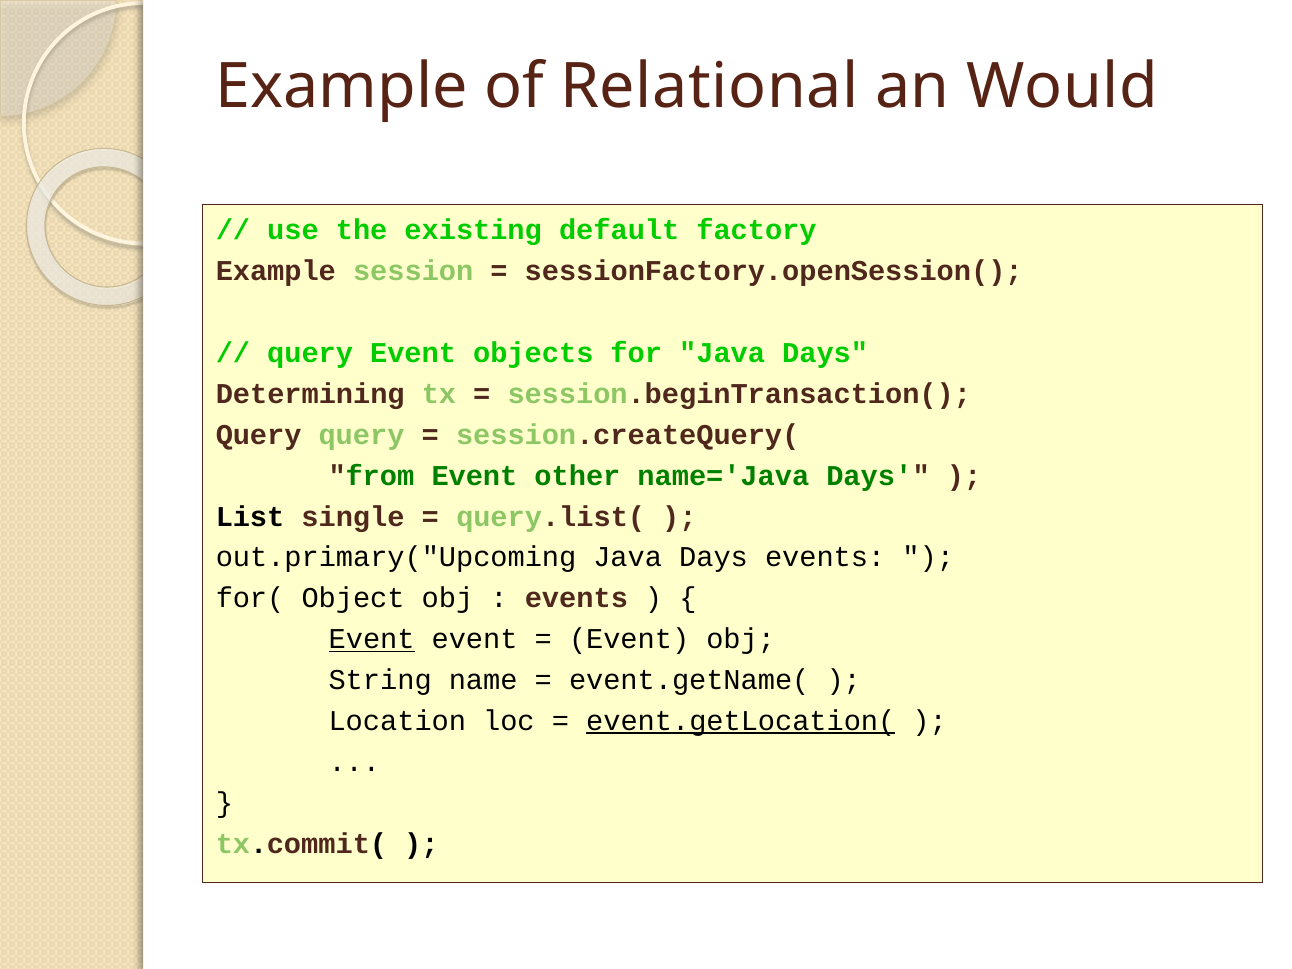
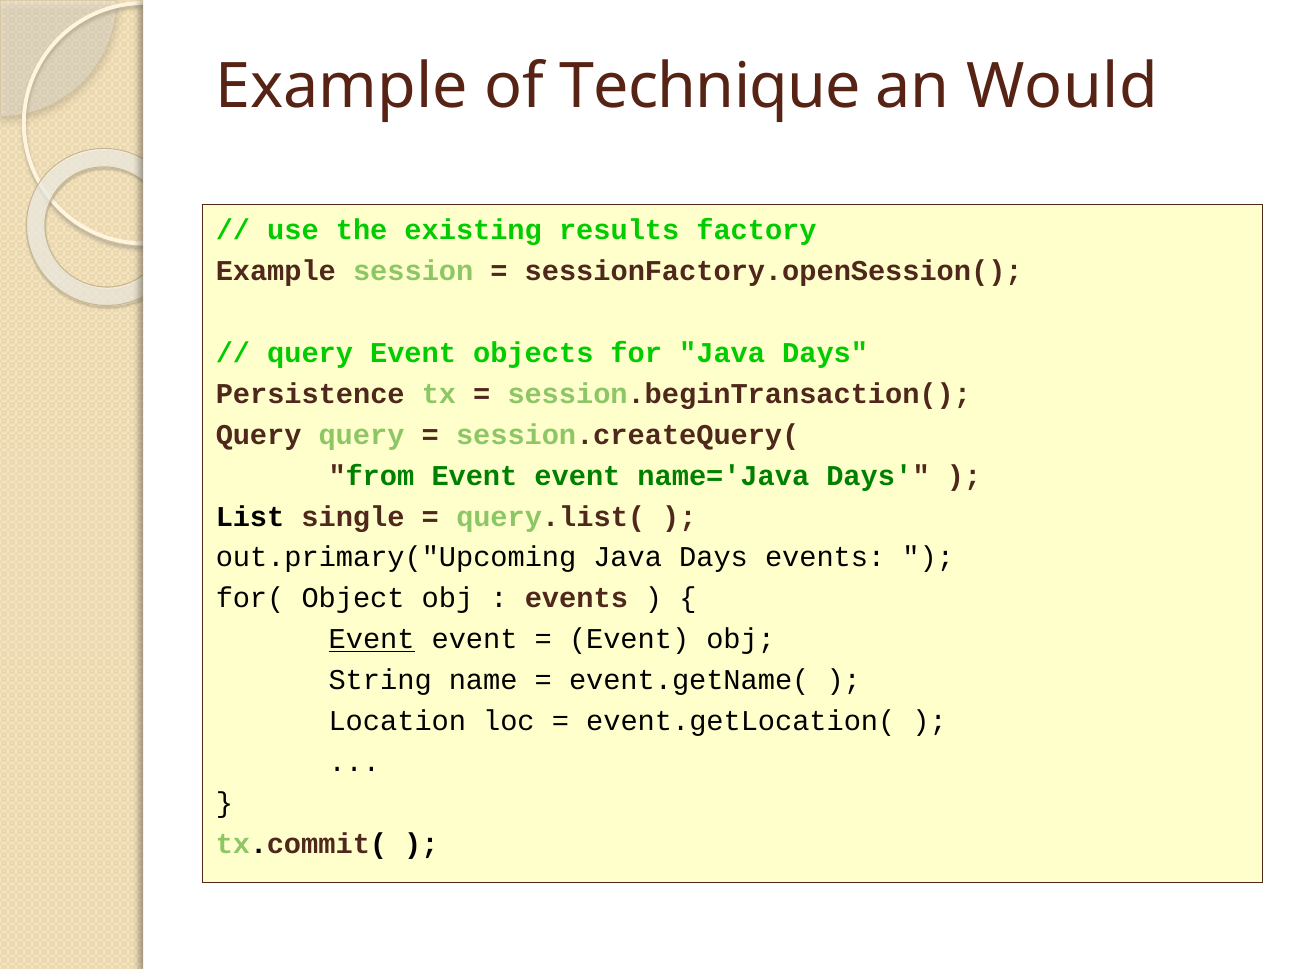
Relational: Relational -> Technique
default: default -> results
Determining: Determining -> Persistence
from Event other: other -> event
event.getLocation( underline: present -> none
